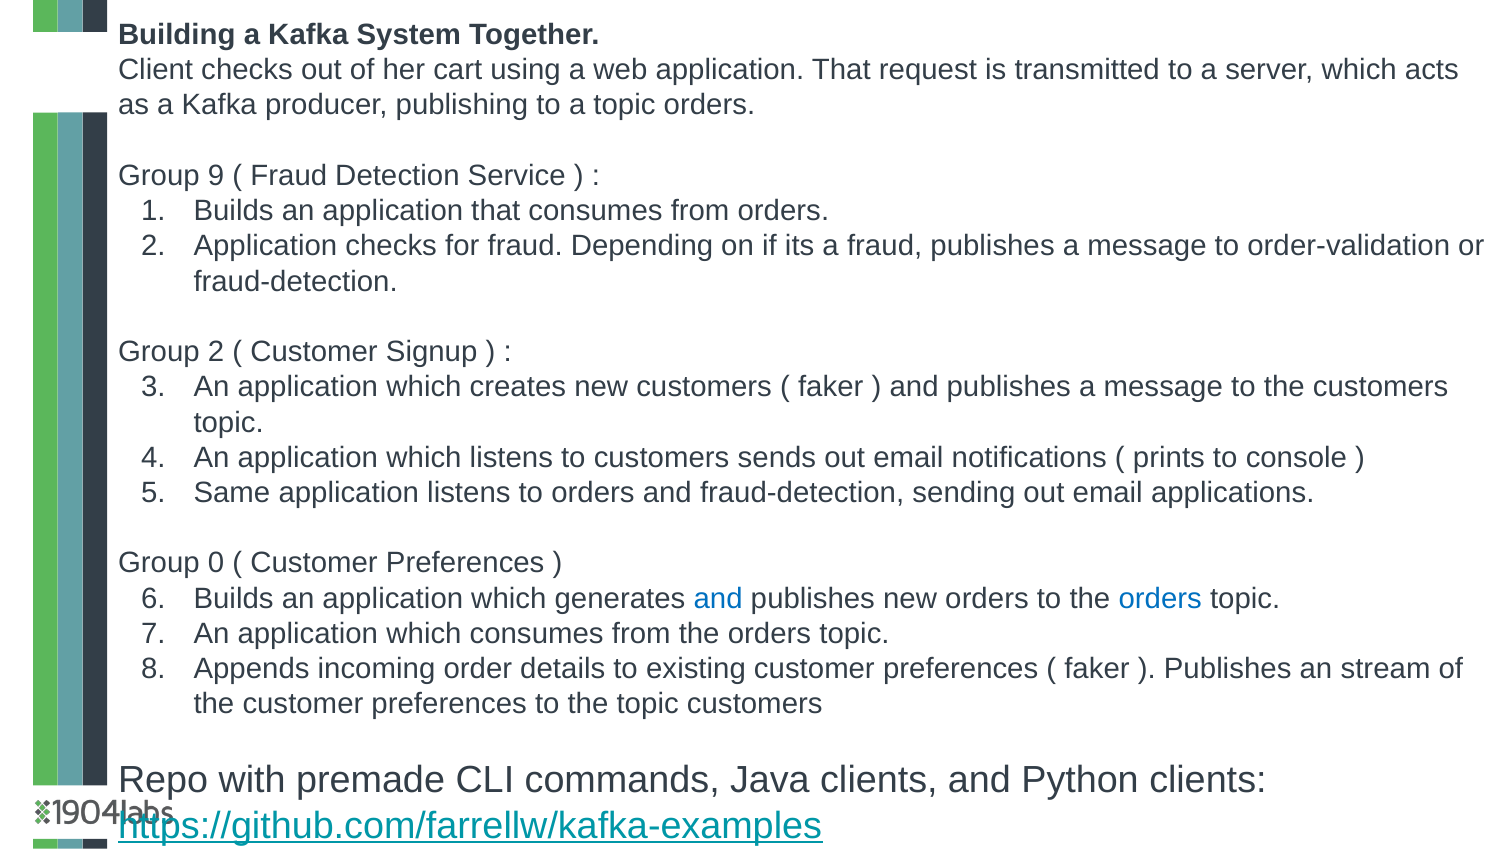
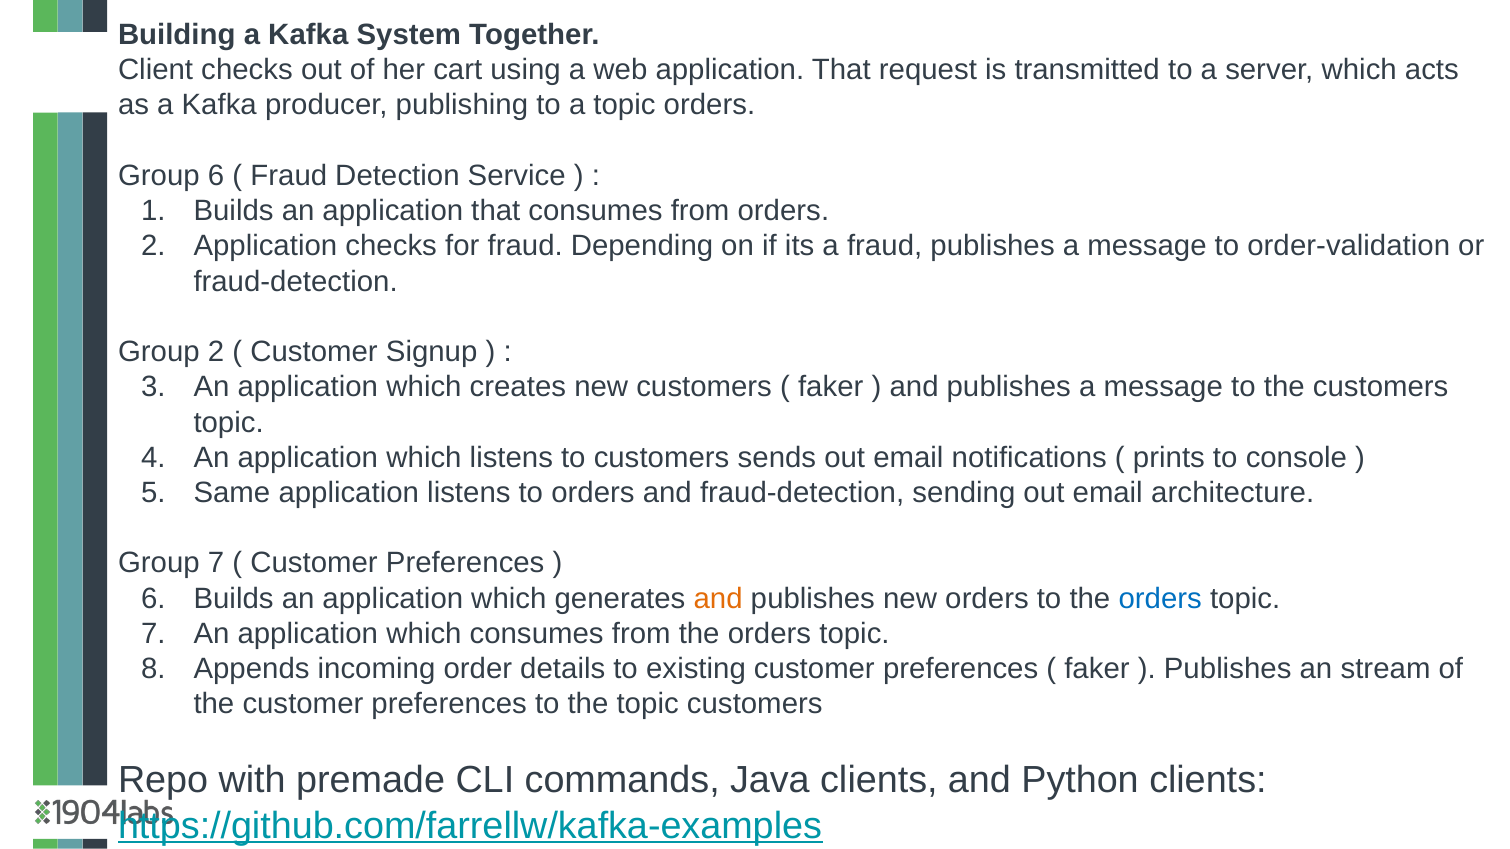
Group 9: 9 -> 6
applications: applications -> architecture
Group 0: 0 -> 7
and at (718, 599) colour: blue -> orange
